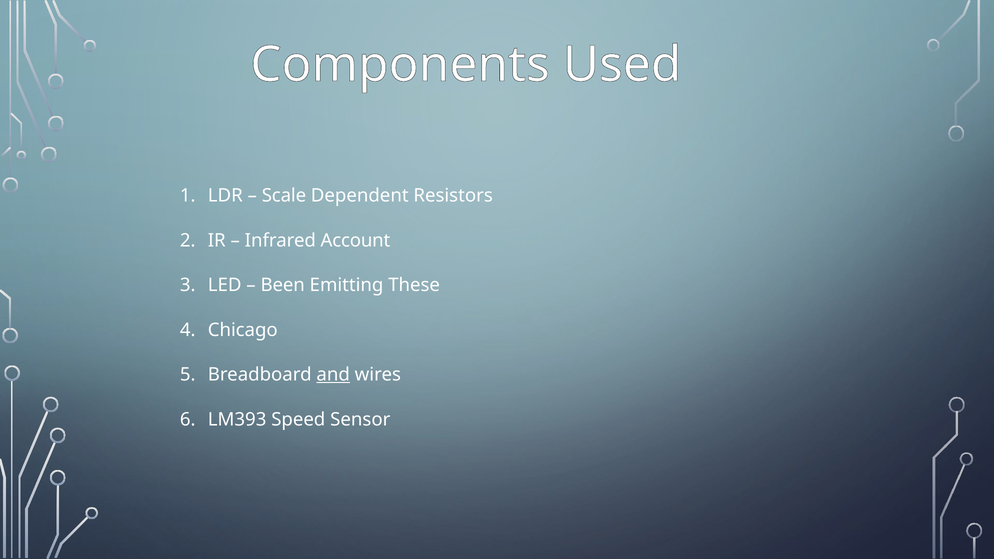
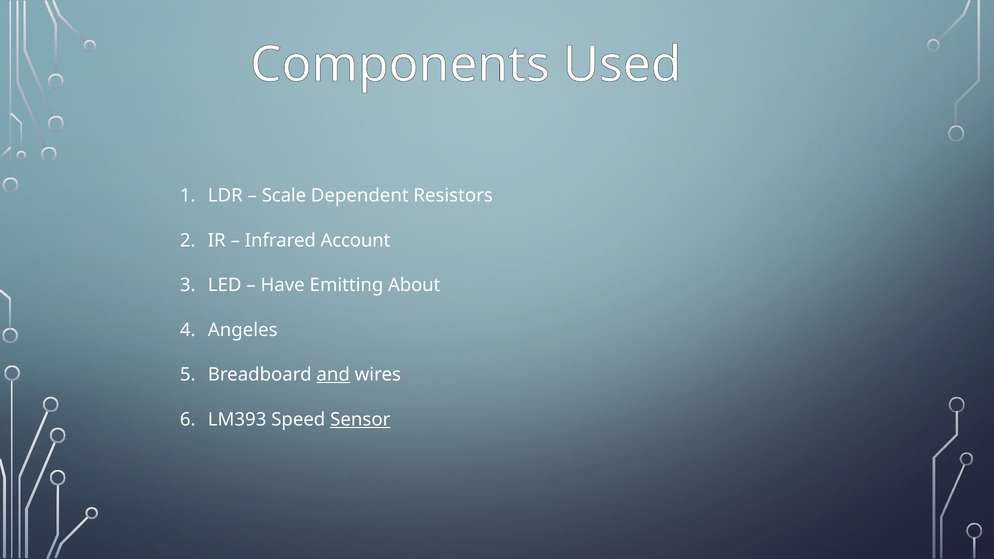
Been: Been -> Have
These: These -> About
Chicago: Chicago -> Angeles
Sensor underline: none -> present
